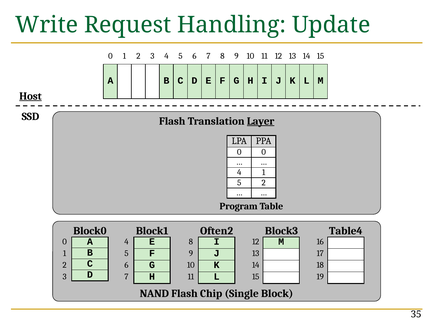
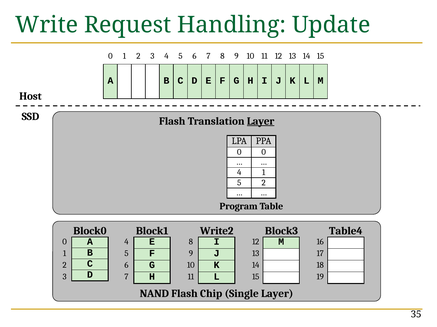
Host underline: present -> none
Often2: Often2 -> Write2
Single Block: Block -> Layer
